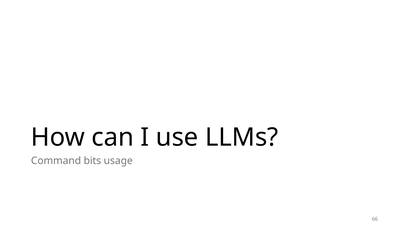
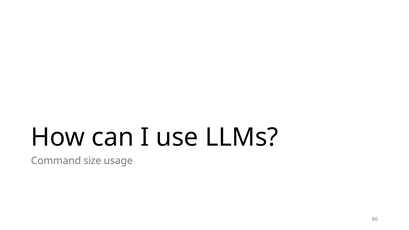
bits: bits -> size
